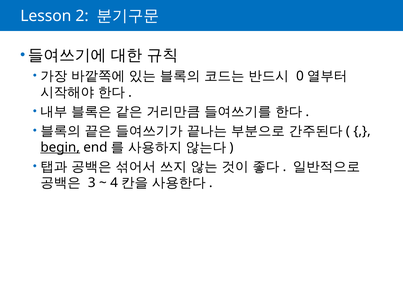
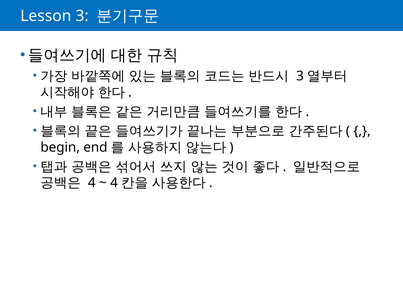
Lesson 2: 2 -> 3
0 at (300, 76): 0 -> 3
begin underline: present -> none
3 at (92, 183): 3 -> 4
